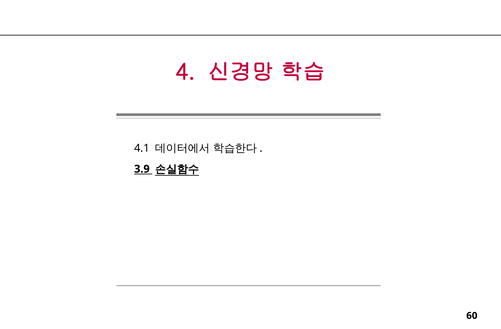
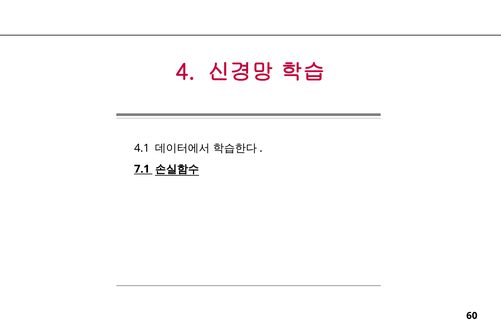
3.9: 3.9 -> 7.1
